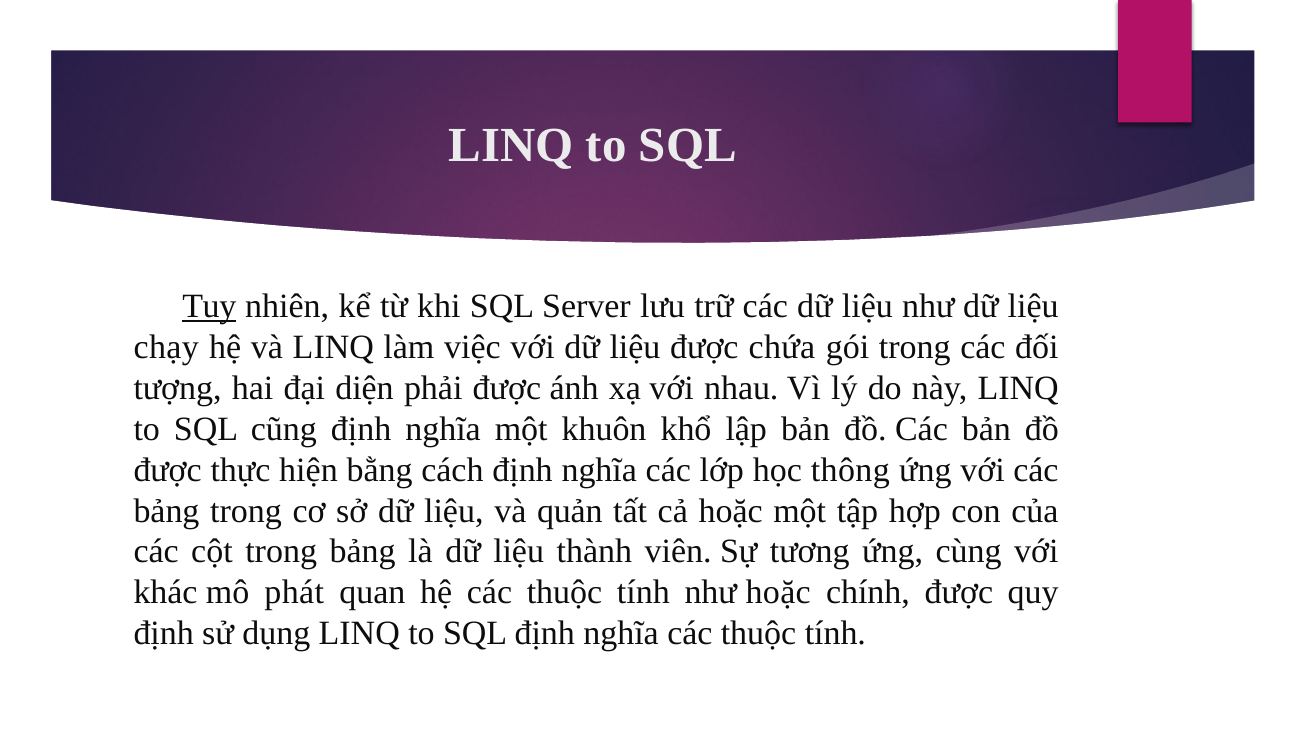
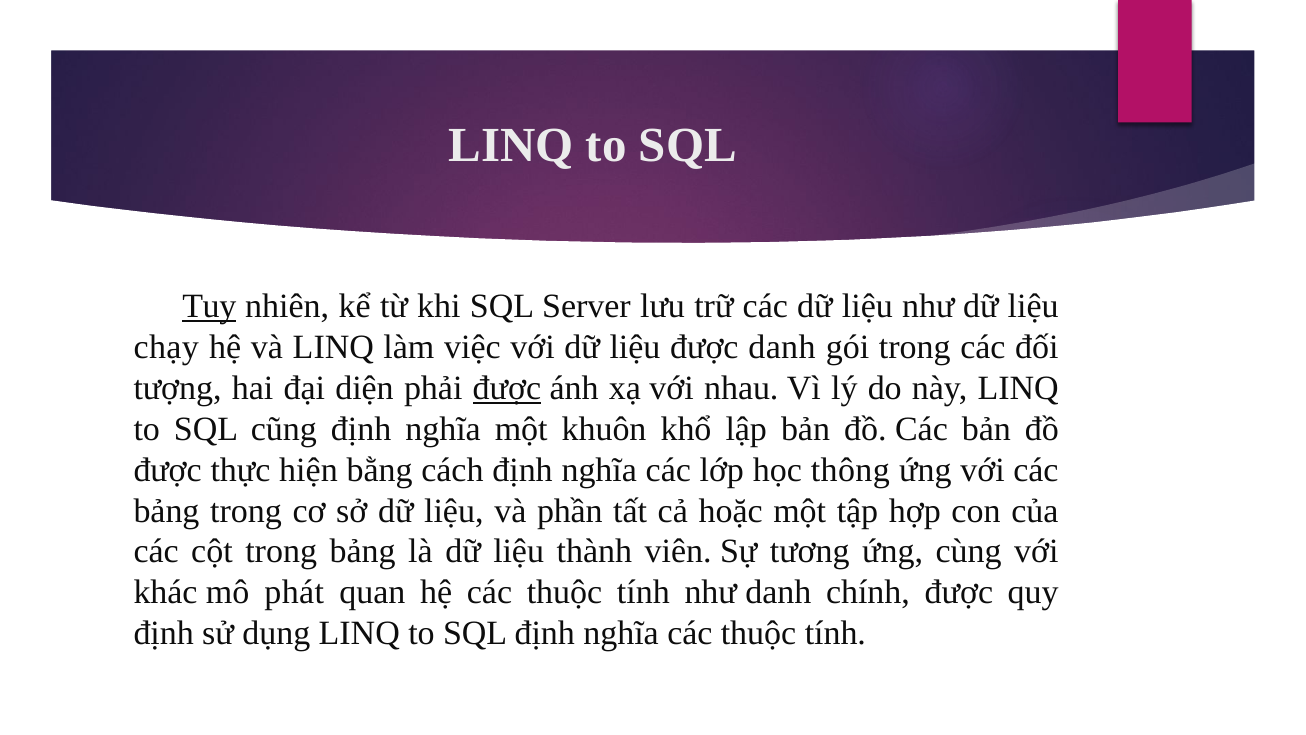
được chứa: chứa -> danh
được at (507, 388) underline: none -> present
quản: quản -> phần
như hoặc: hoặc -> danh
